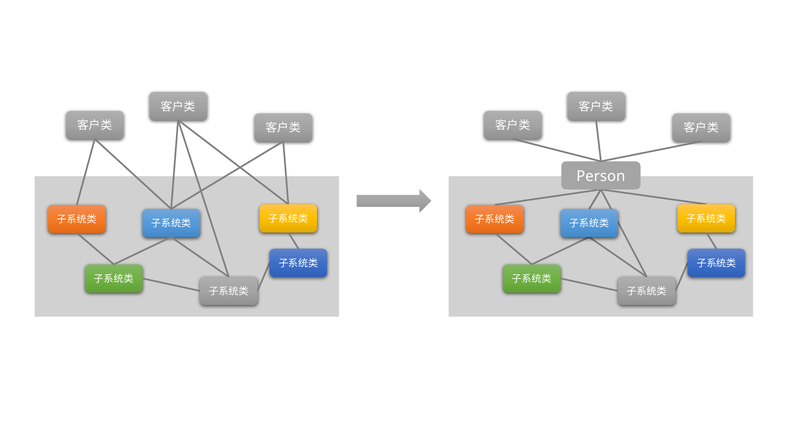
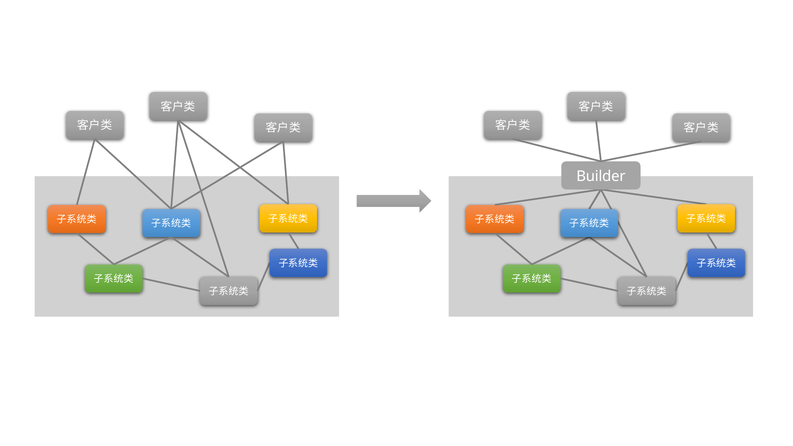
Person: Person -> Builder
